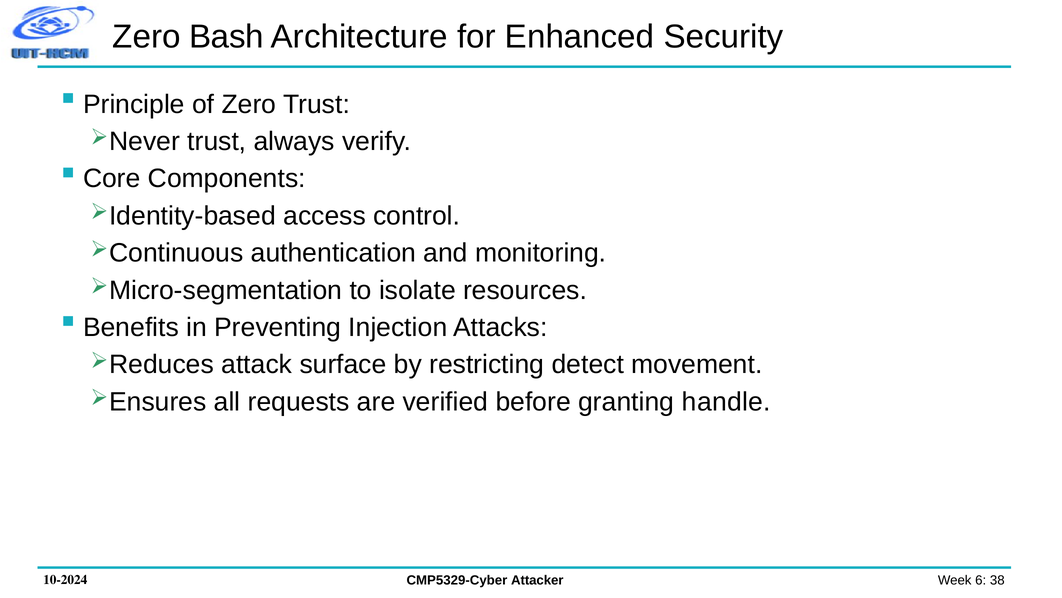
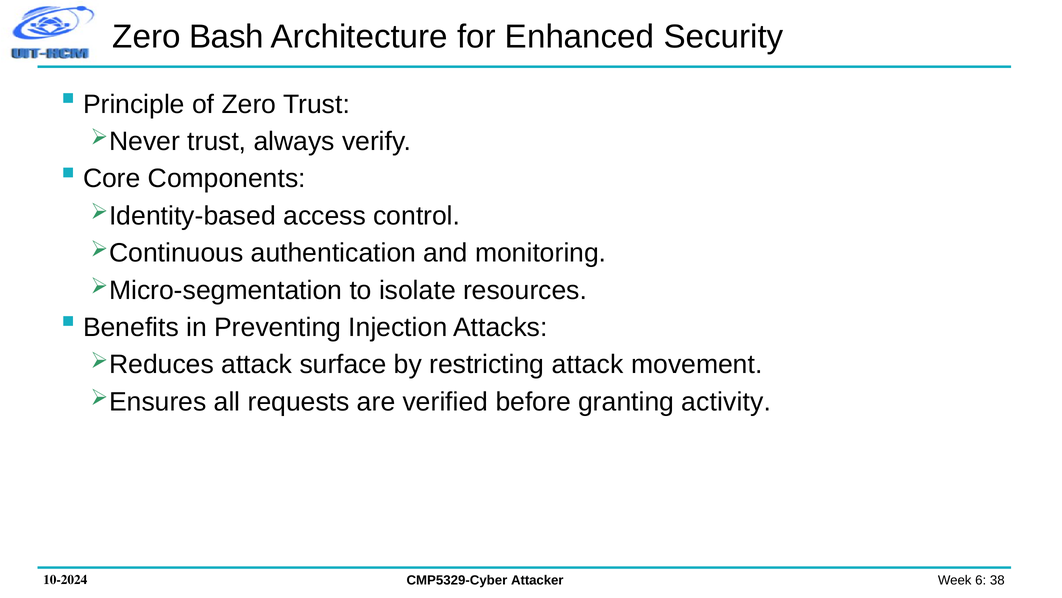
restricting detect: detect -> attack
handle: handle -> activity
